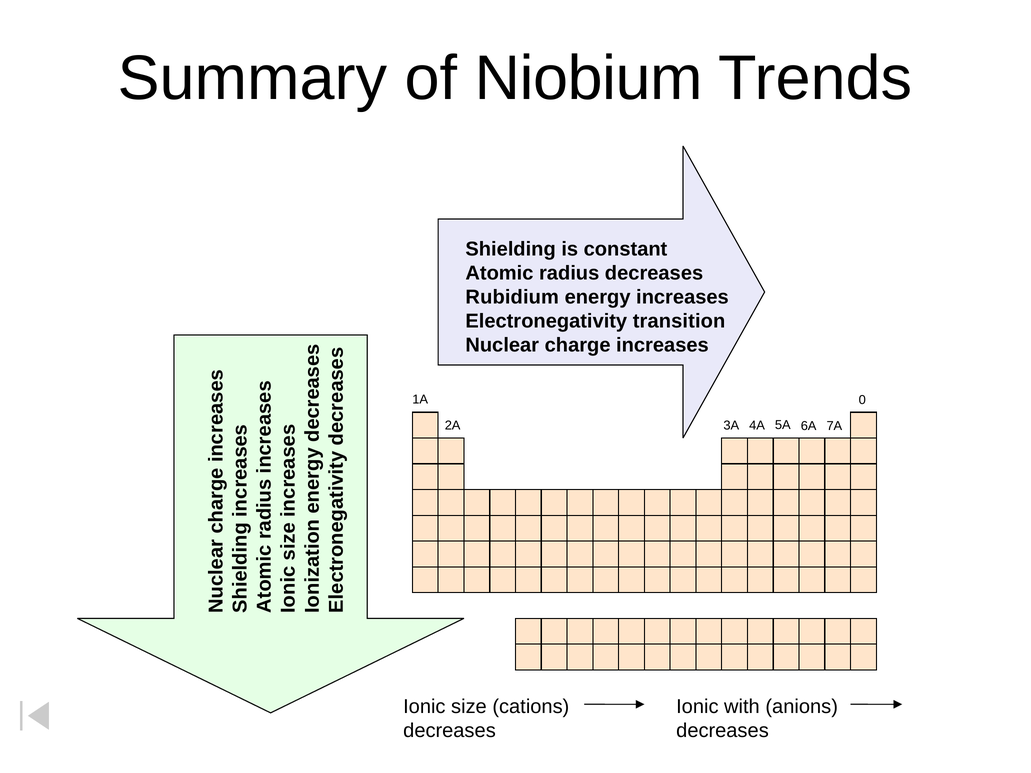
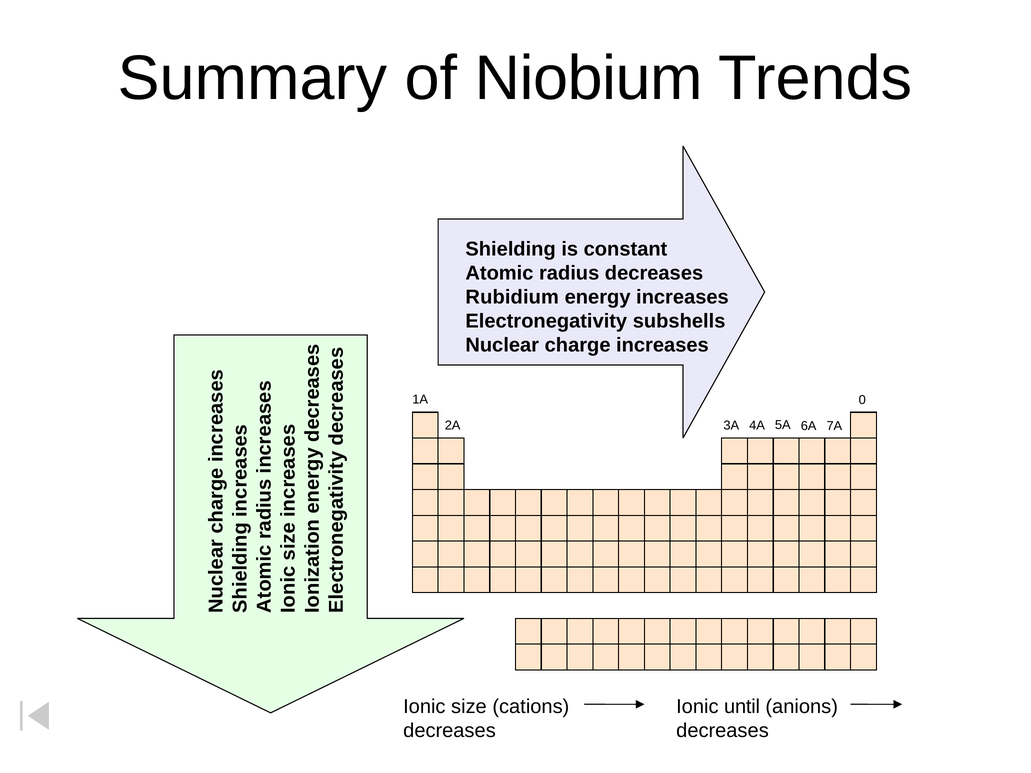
transition: transition -> subshells
with: with -> until
